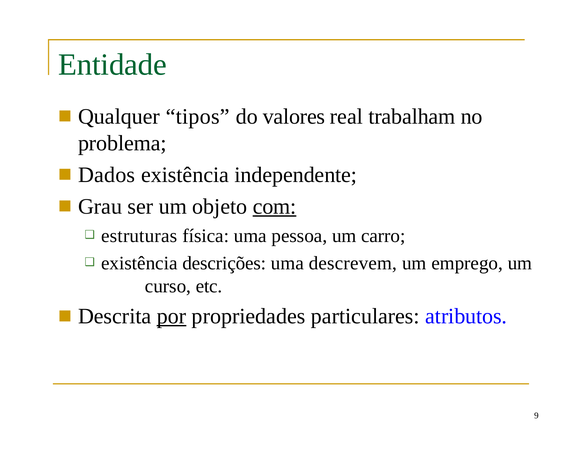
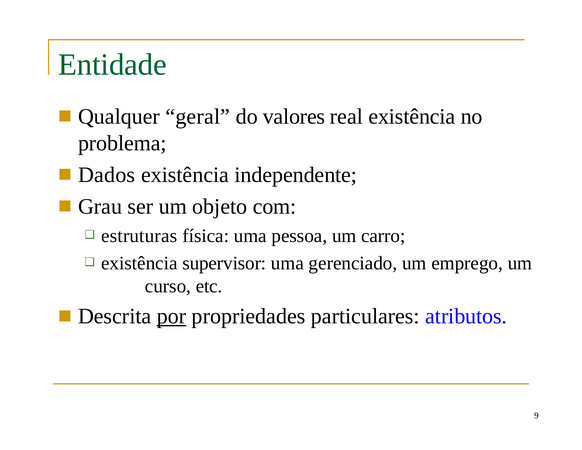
tipos: tipos -> geral
real trabalham: trabalham -> existência
com underline: present -> none
descrições: descrições -> supervisor
descrevem: descrevem -> gerenciado
